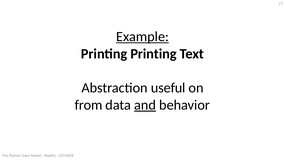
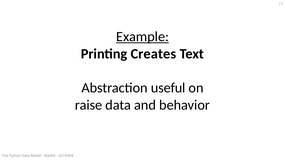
Printing Printing: Printing -> Creates
from: from -> raise
and underline: present -> none
